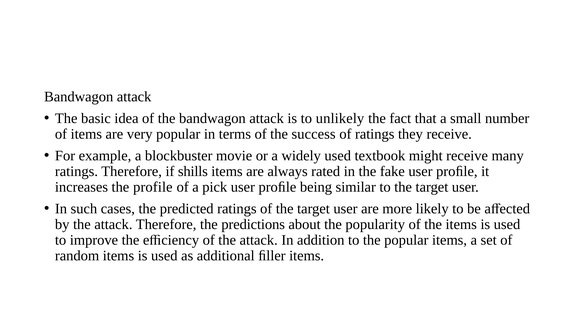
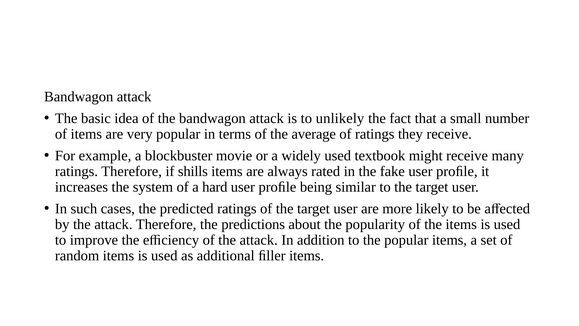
success: success -> average
the profile: profile -> system
pick: pick -> hard
